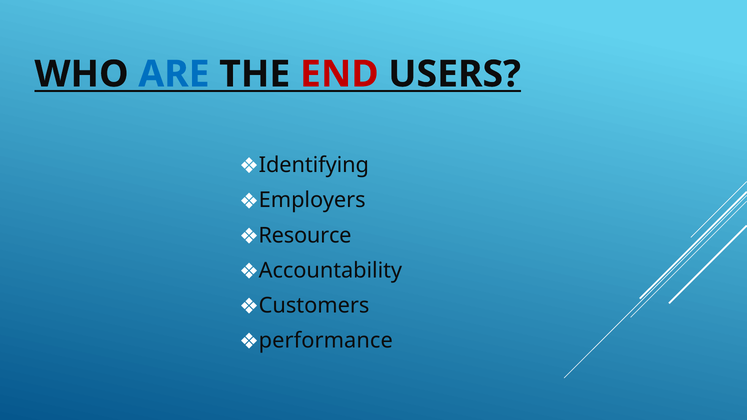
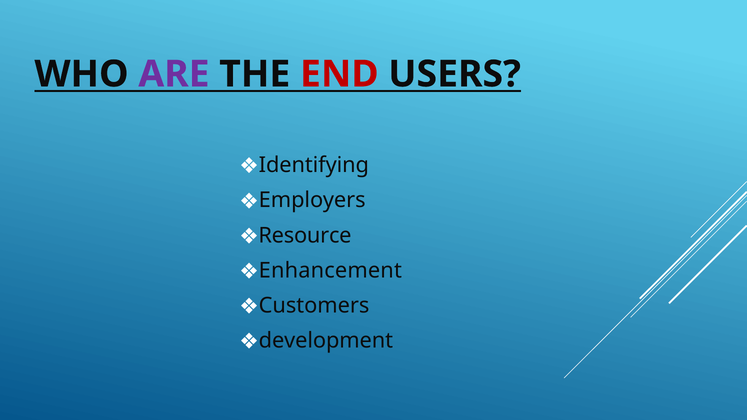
ARE colour: blue -> purple
Accountability: Accountability -> Enhancement
performance: performance -> development
